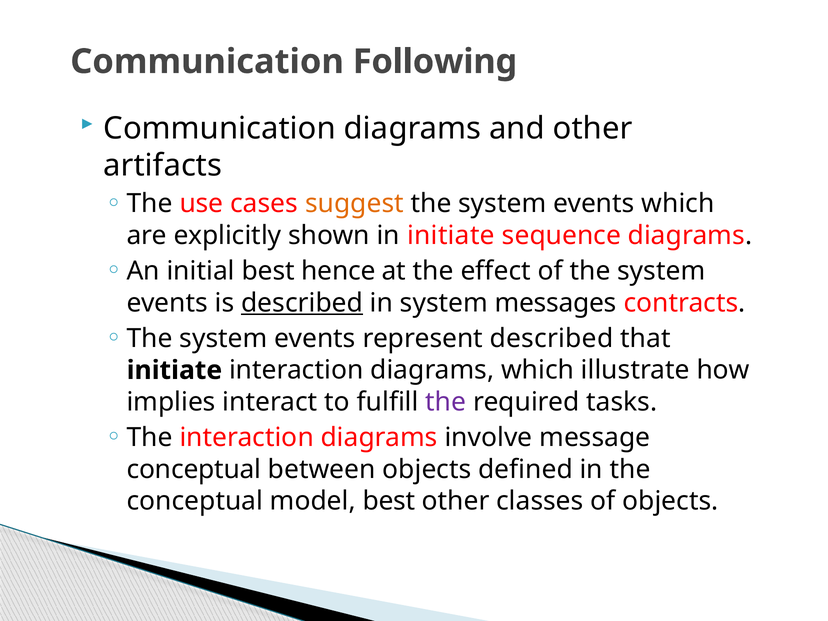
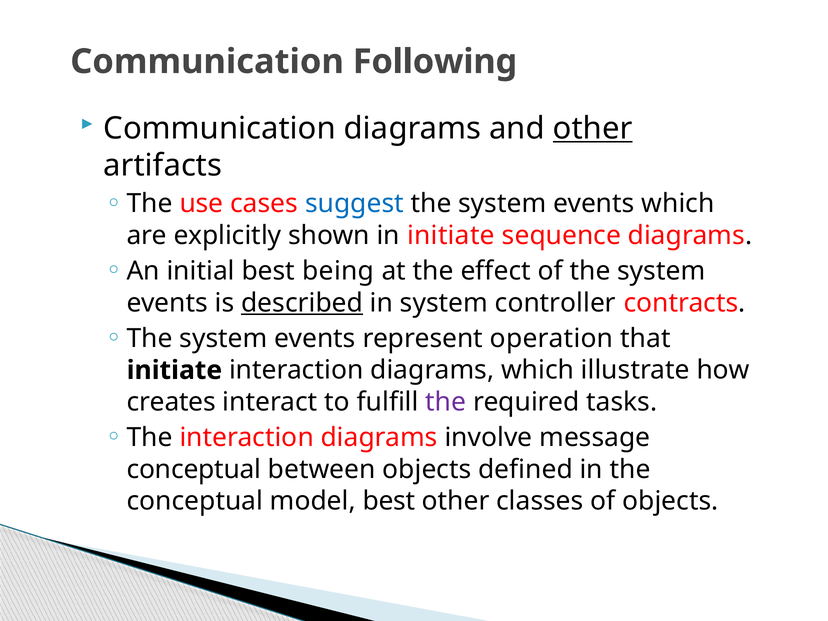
other at (593, 128) underline: none -> present
suggest colour: orange -> blue
hence: hence -> being
messages: messages -> controller
represent described: described -> operation
implies: implies -> creates
